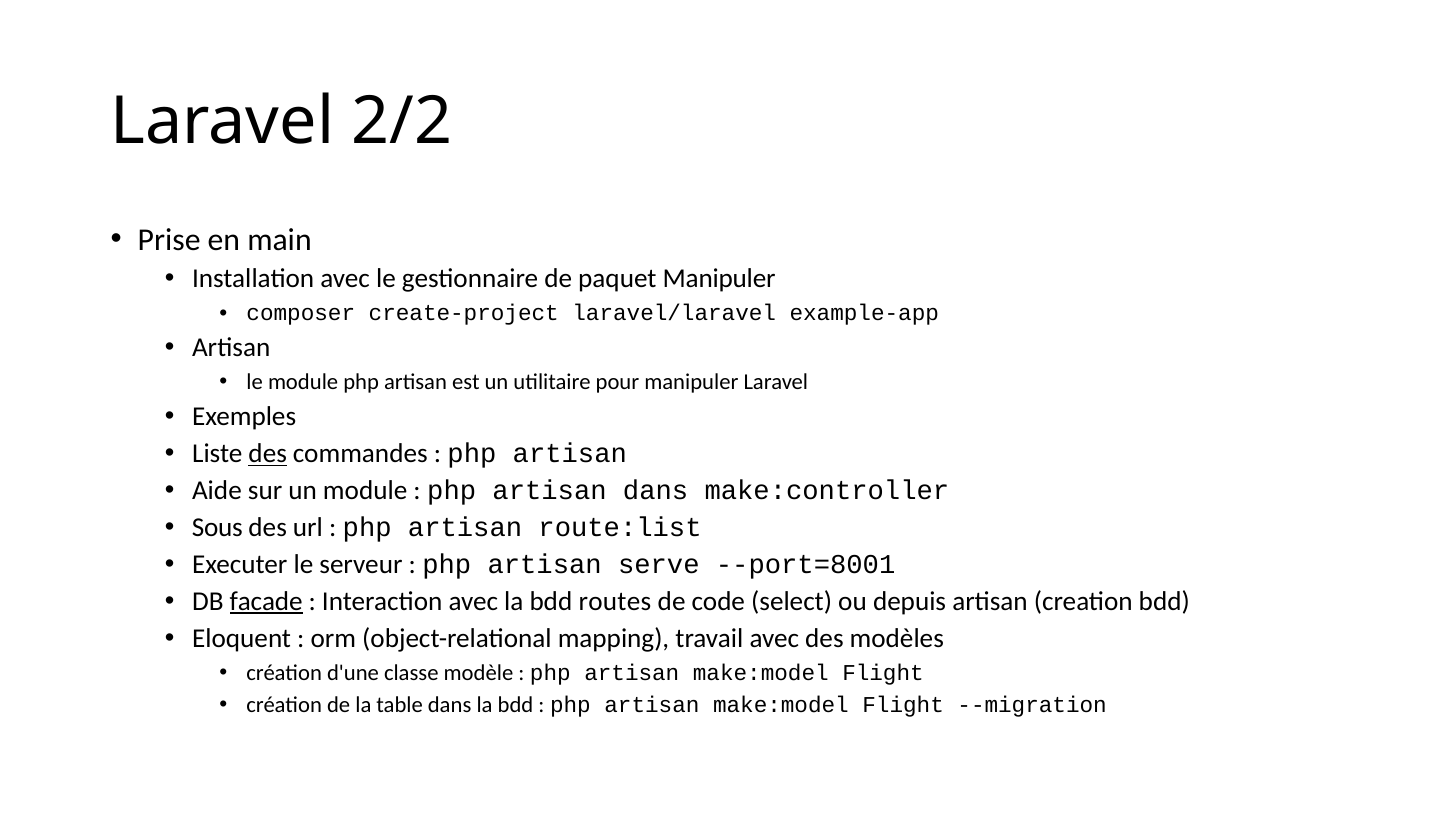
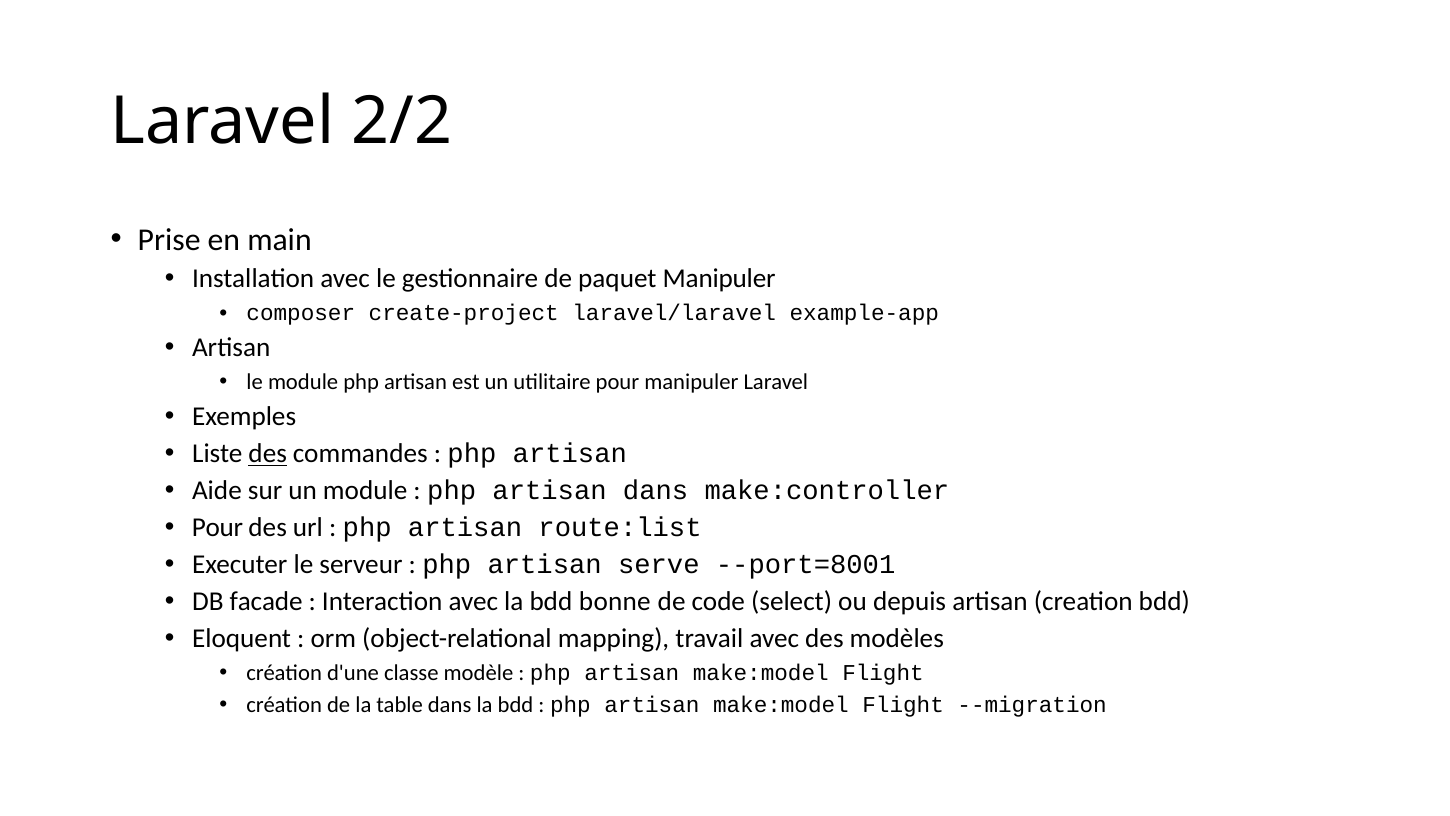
Sous at (217, 527): Sous -> Pour
facade underline: present -> none
routes: routes -> bonne
